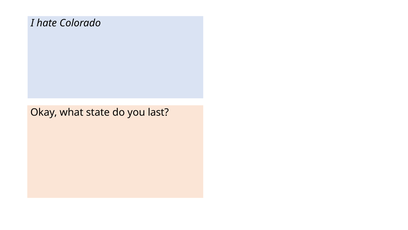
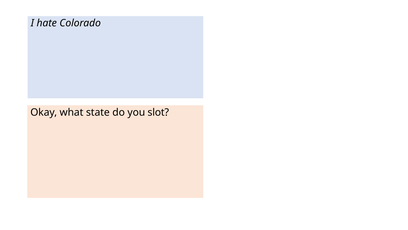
last: last -> slot
